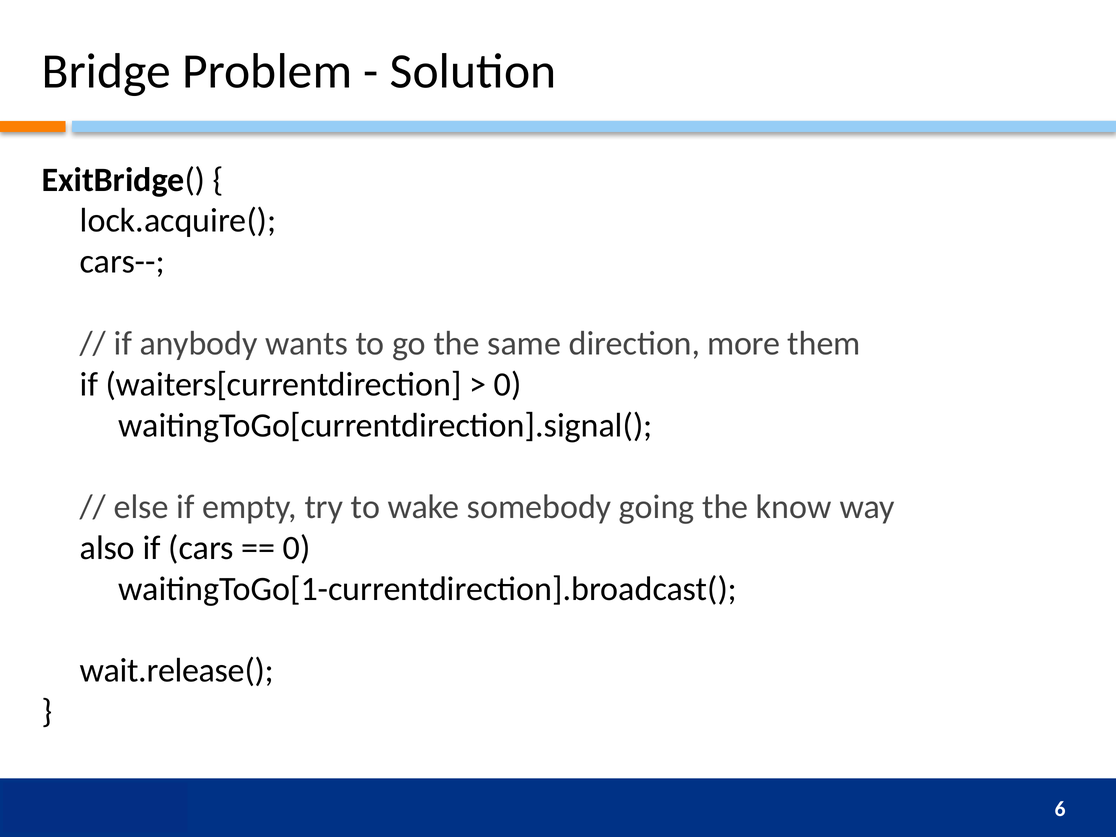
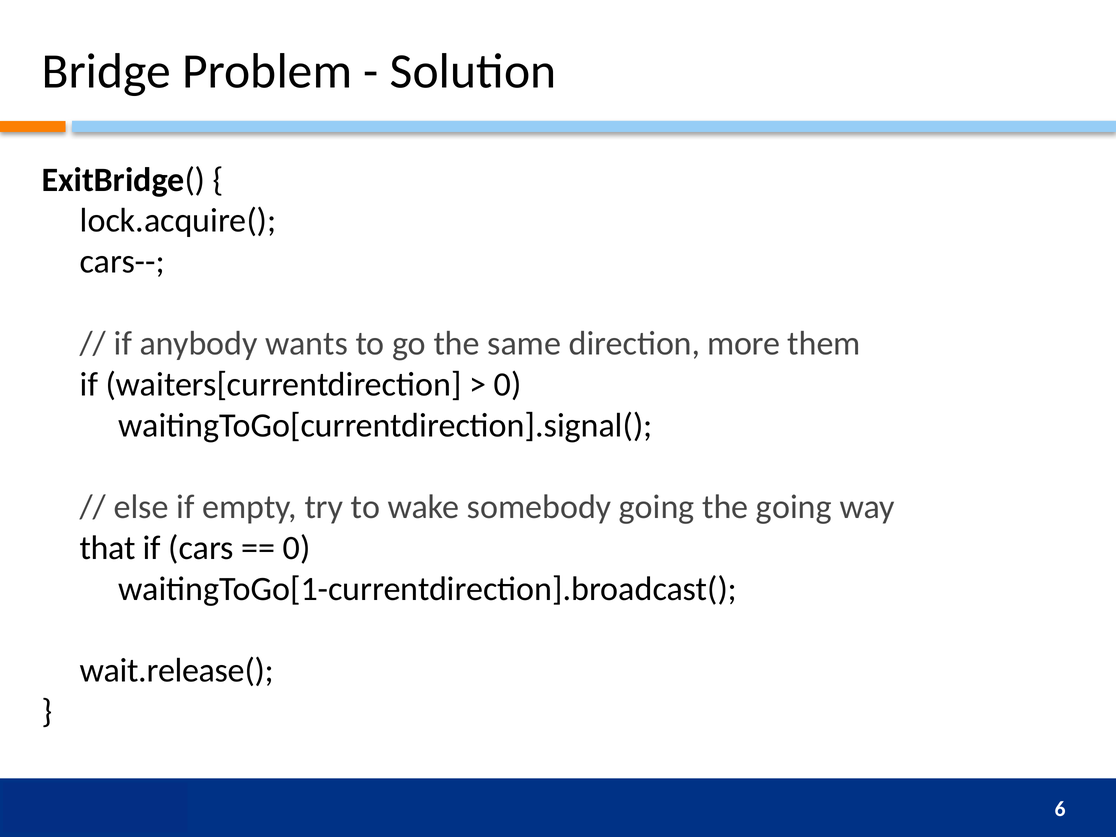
the know: know -> going
also: also -> that
